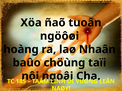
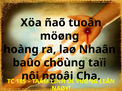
ngöôøi: ngöôøi -> möøng
